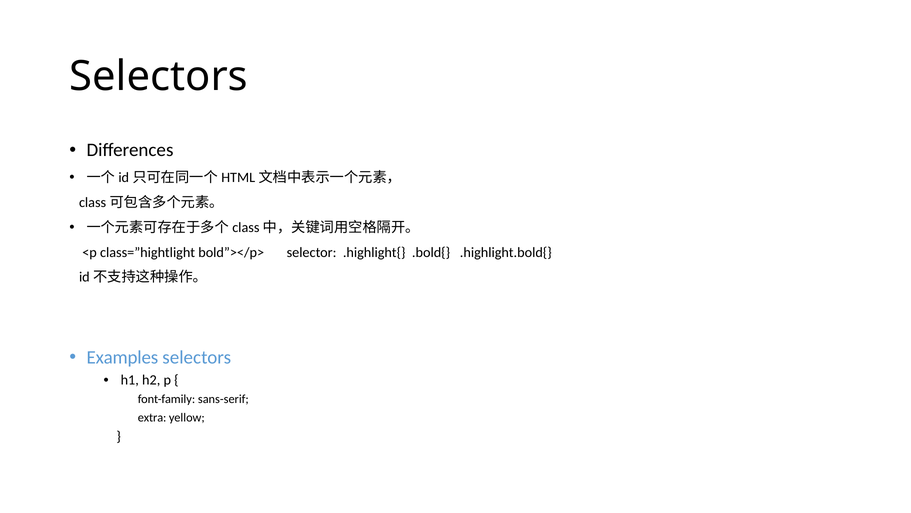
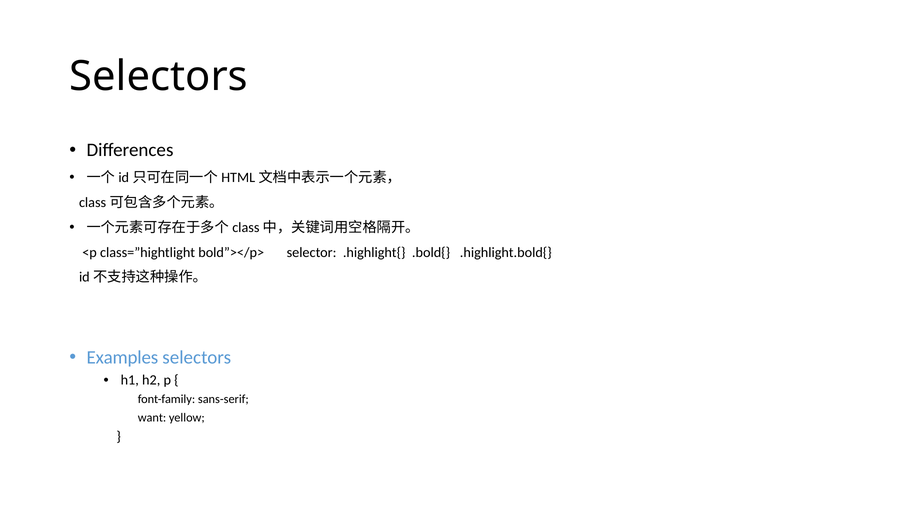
extra: extra -> want
